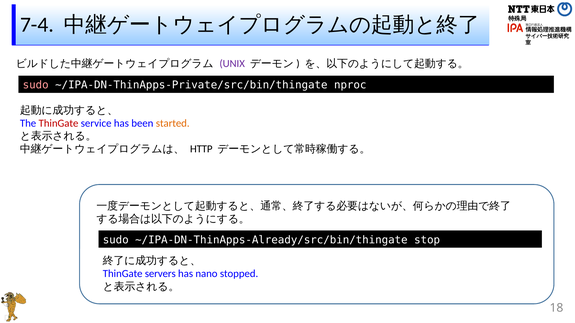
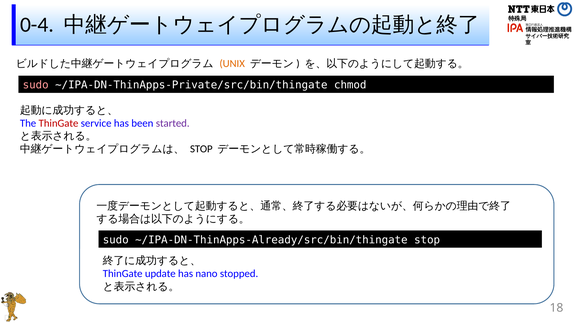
7-4: 7-4 -> 0-4
UNIX colour: purple -> orange
nproc: nproc -> chmod
started colour: orange -> purple
HTTP at (201, 149): HTTP -> STOP
servers: servers -> update
